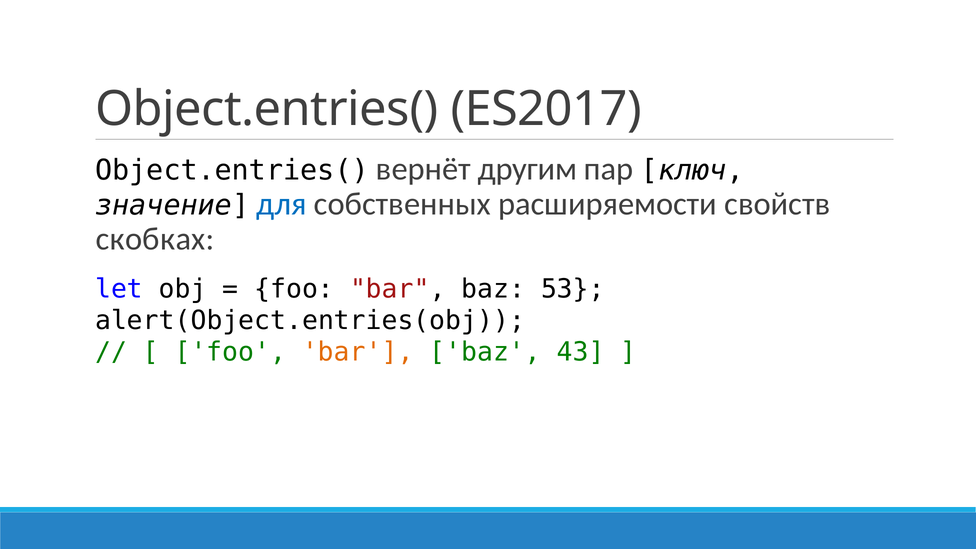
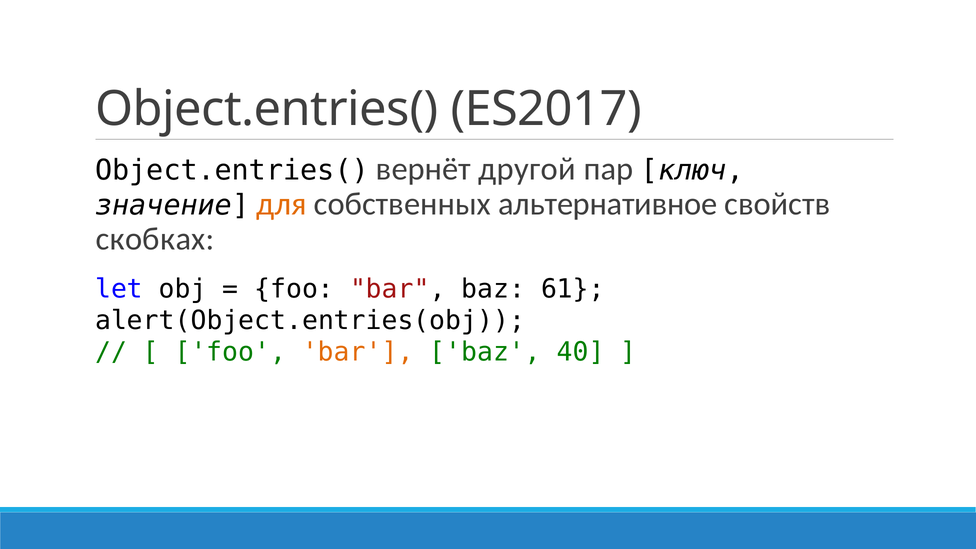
другим: другим -> другой
для colour: blue -> orange
расширяемости: расширяемости -> альтернативное
53: 53 -> 61
43: 43 -> 40
